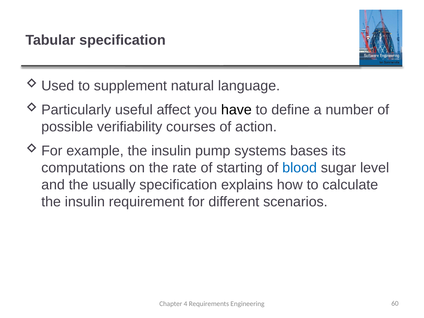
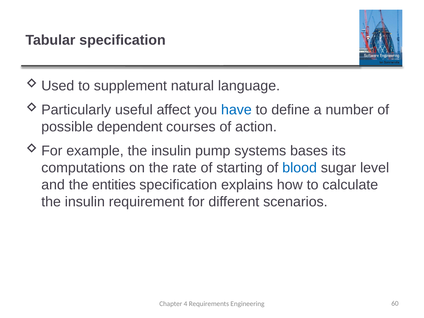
have colour: black -> blue
verifiability: verifiability -> dependent
usually: usually -> entities
